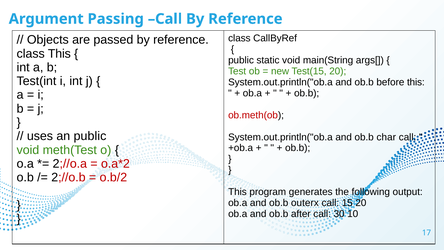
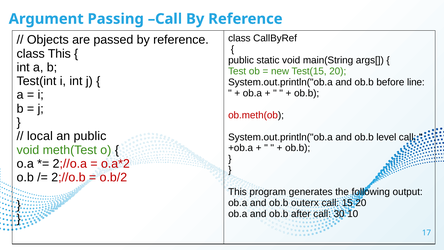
before this: this -> line
uses: uses -> local
char: char -> level
